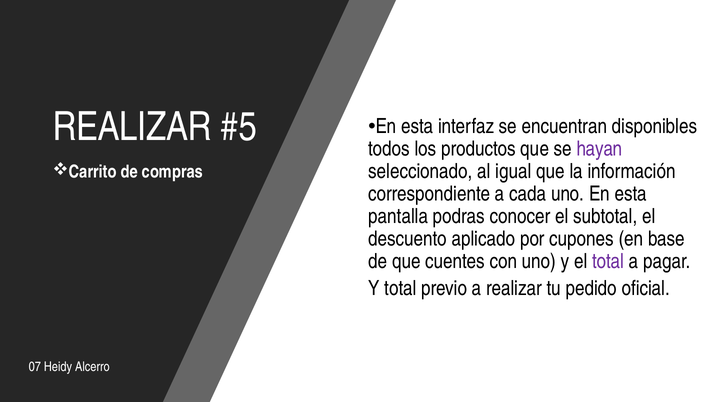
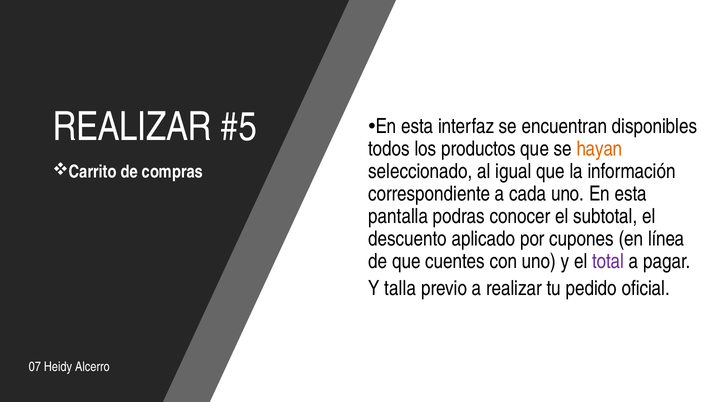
hayan colour: purple -> orange
base: base -> línea
Y total: total -> talla
